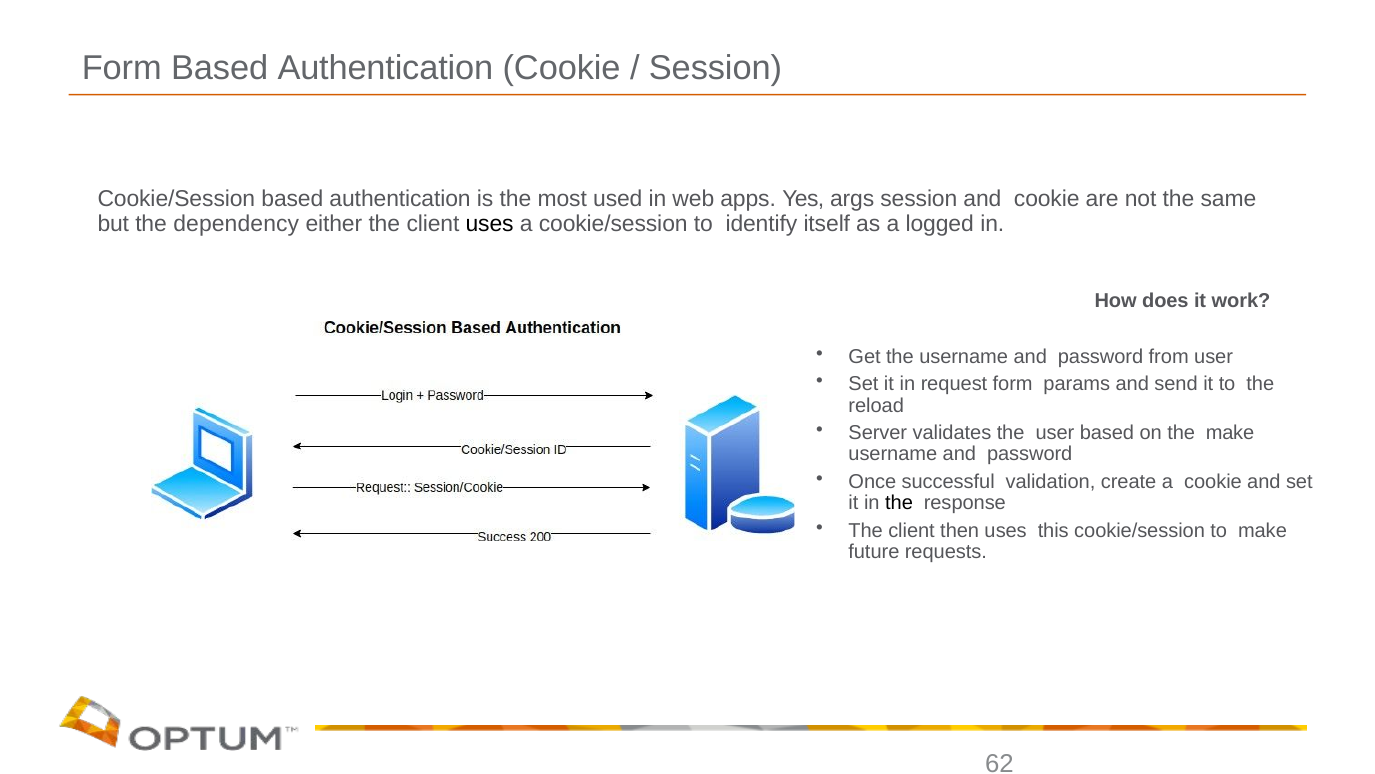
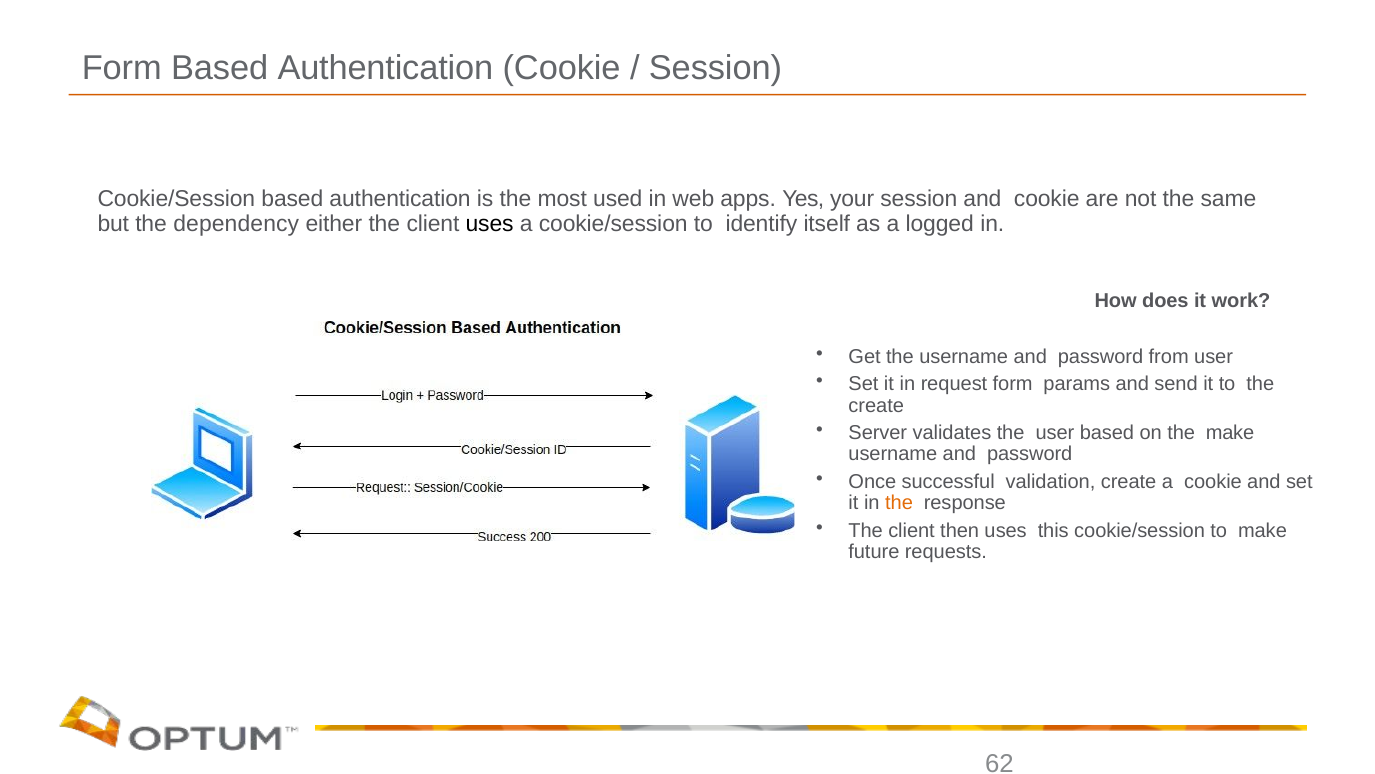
args: args -> your
reload at (876, 405): reload -> create
the at (899, 503) colour: black -> orange
